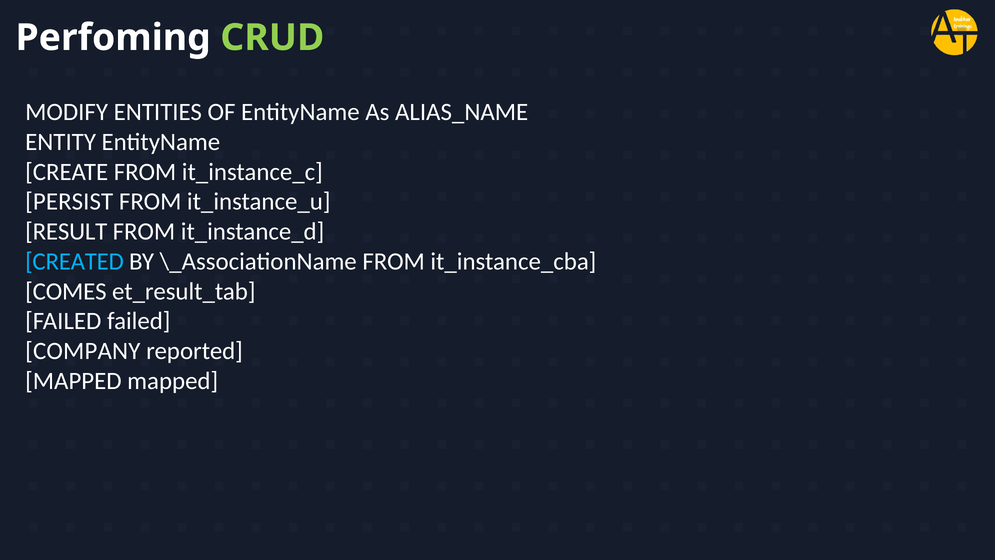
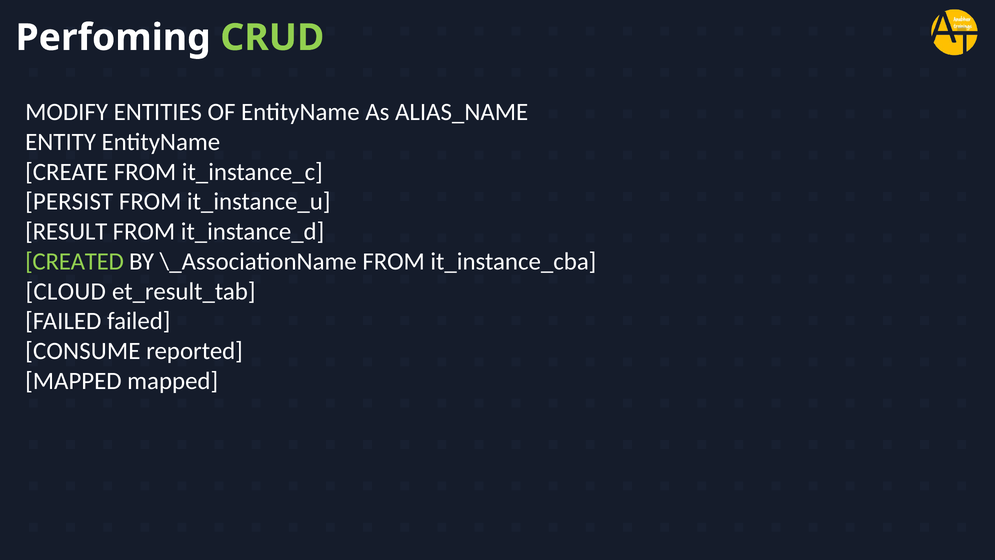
CREATED colour: light blue -> light green
COMES: COMES -> CLOUD
COMPANY: COMPANY -> CONSUME
